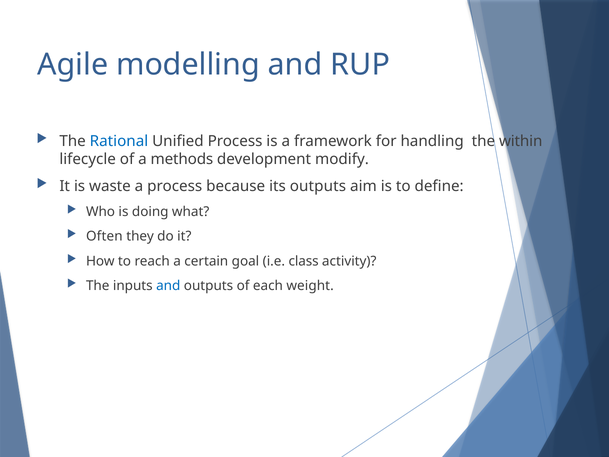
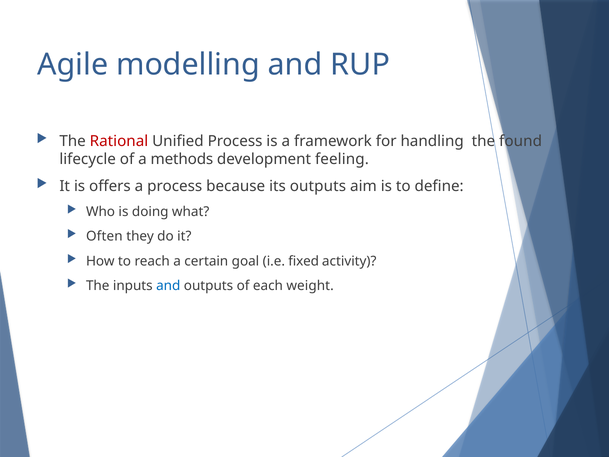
Rational colour: blue -> red
within: within -> found
modify: modify -> feeling
waste: waste -> offers
class: class -> fixed
